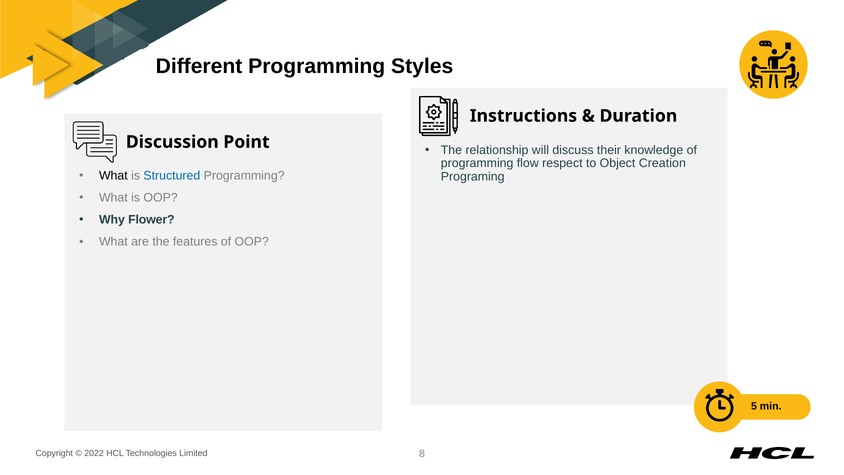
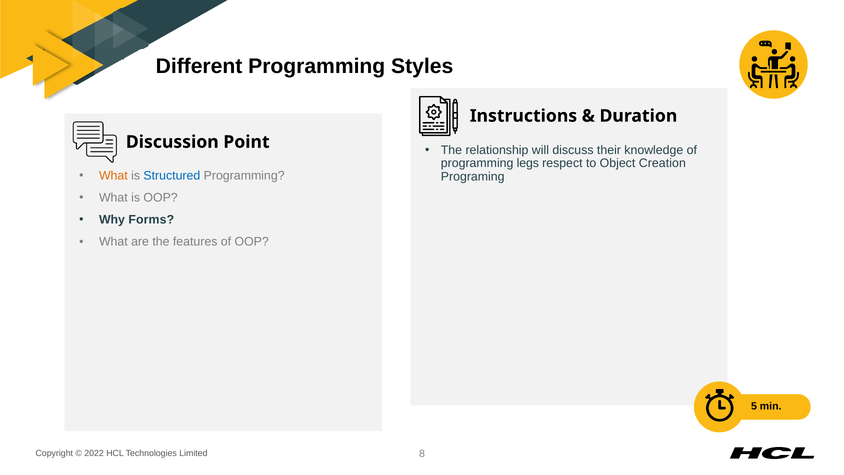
flow: flow -> legs
What at (113, 175) colour: black -> orange
Flower: Flower -> Forms
